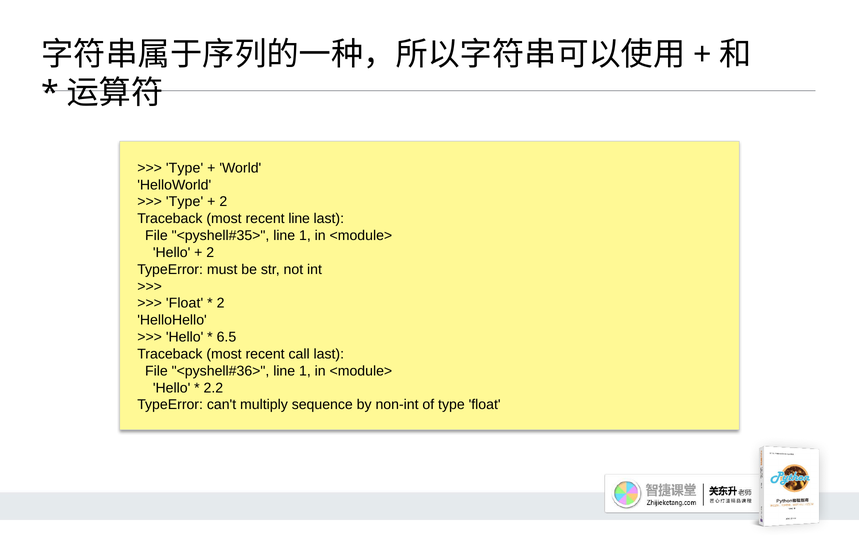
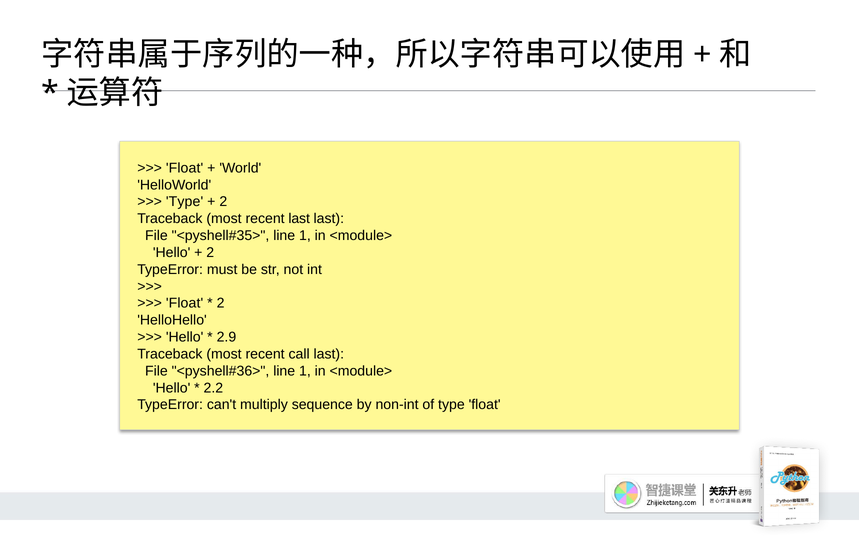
Type at (185, 168): Type -> Float
recent line: line -> last
6.5: 6.5 -> 2.9
